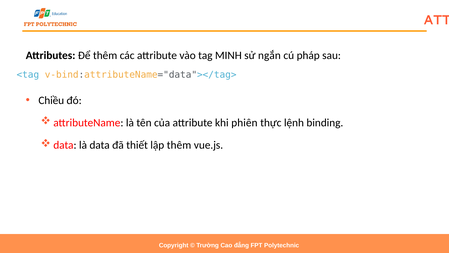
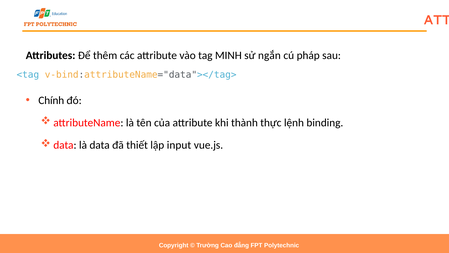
Chiều: Chiều -> Chính
phiên: phiên -> thành
lập thêm: thêm -> input
